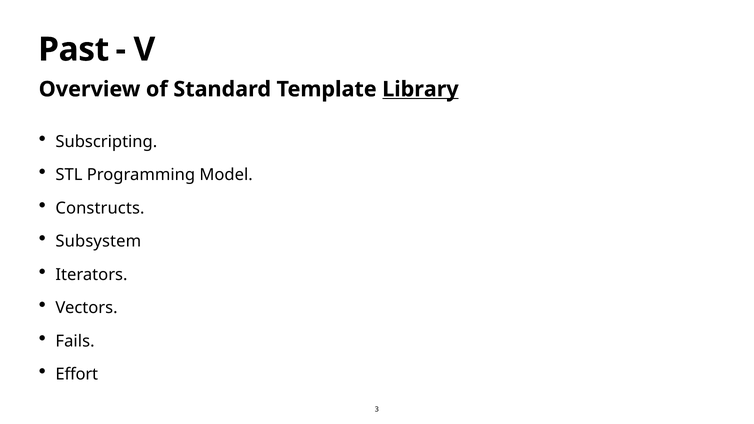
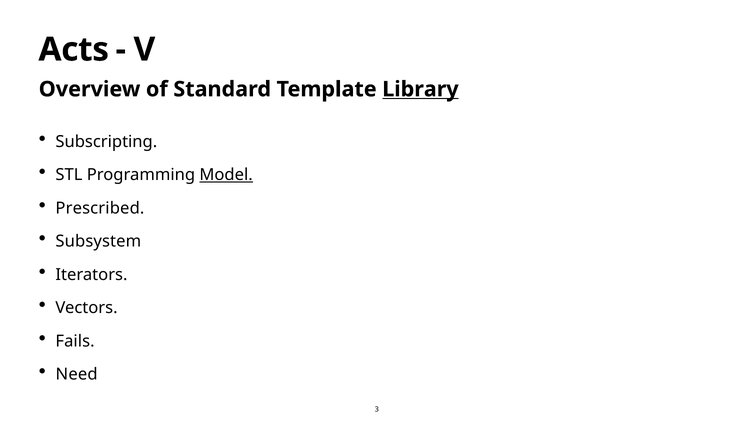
Past: Past -> Acts
Model underline: none -> present
Constructs: Constructs -> Prescribed
Effort: Effort -> Need
